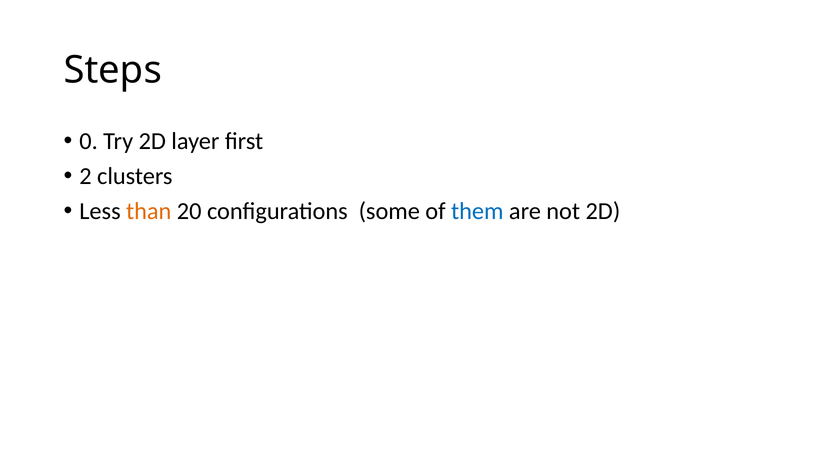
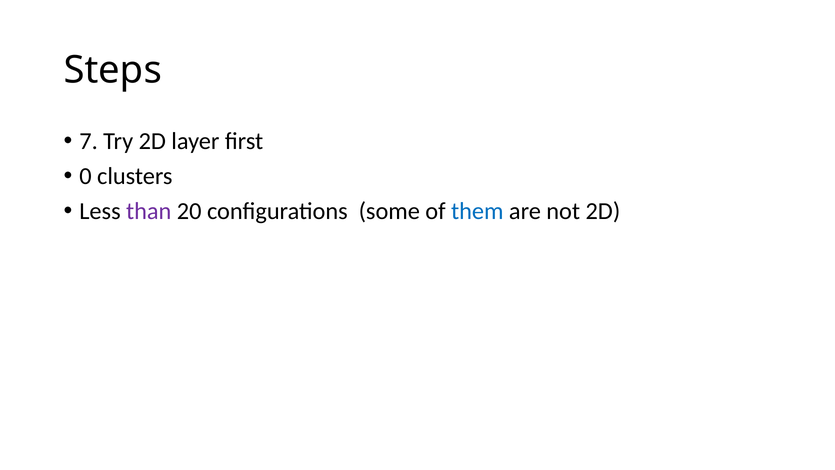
0: 0 -> 7
2: 2 -> 0
than colour: orange -> purple
